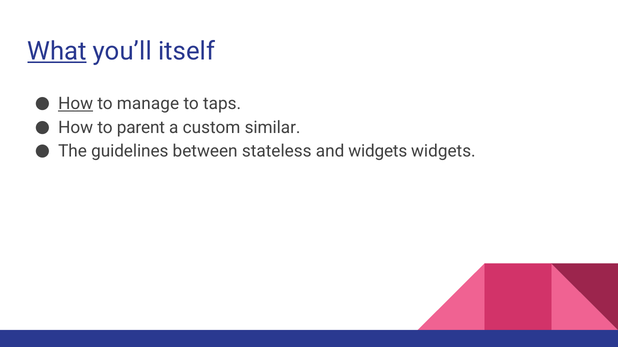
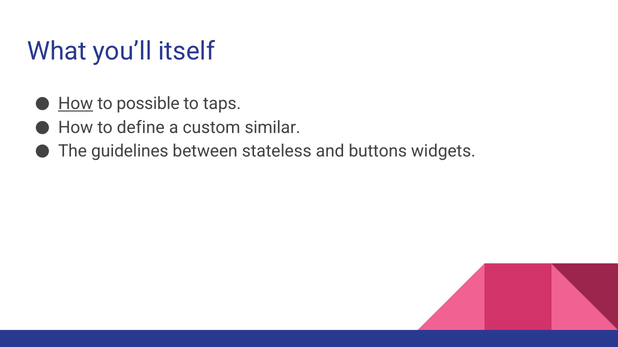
What underline: present -> none
manage: manage -> possible
parent: parent -> define
and widgets: widgets -> buttons
